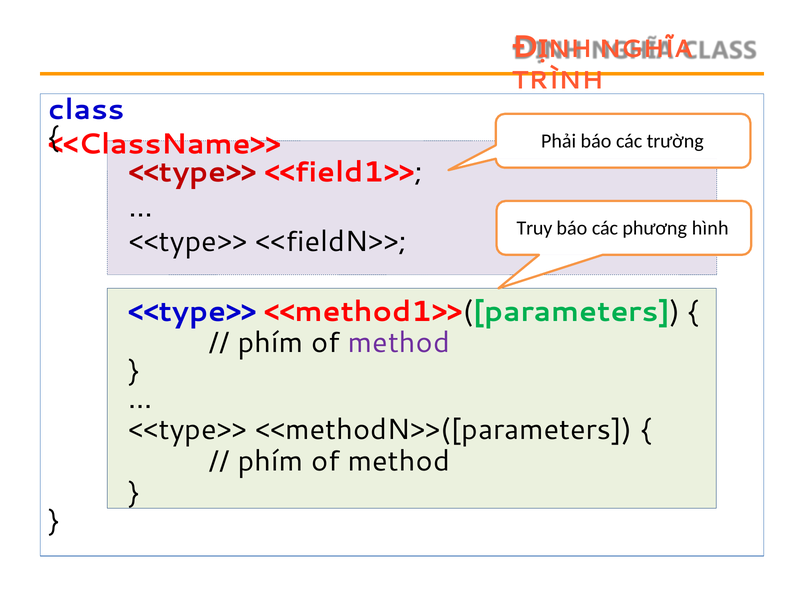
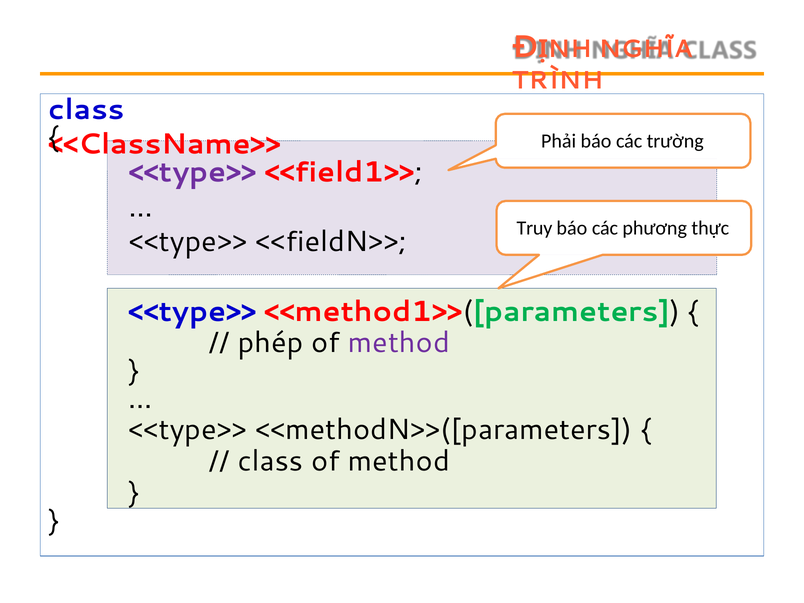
<<type>> at (193, 172) colour: red -> purple
hình: hình -> thực
phím at (270, 343): phím -> phép
phím at (270, 461): phím -> class
